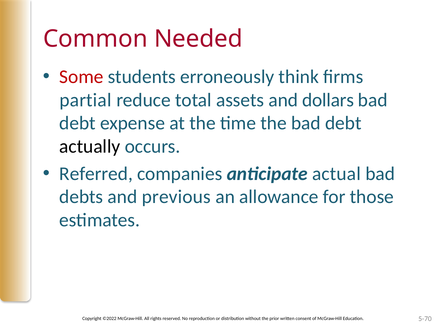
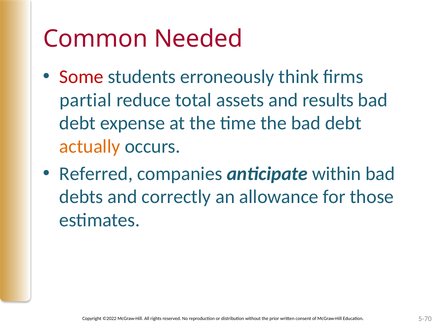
dollars: dollars -> results
actually colour: black -> orange
actual: actual -> within
previous: previous -> correctly
